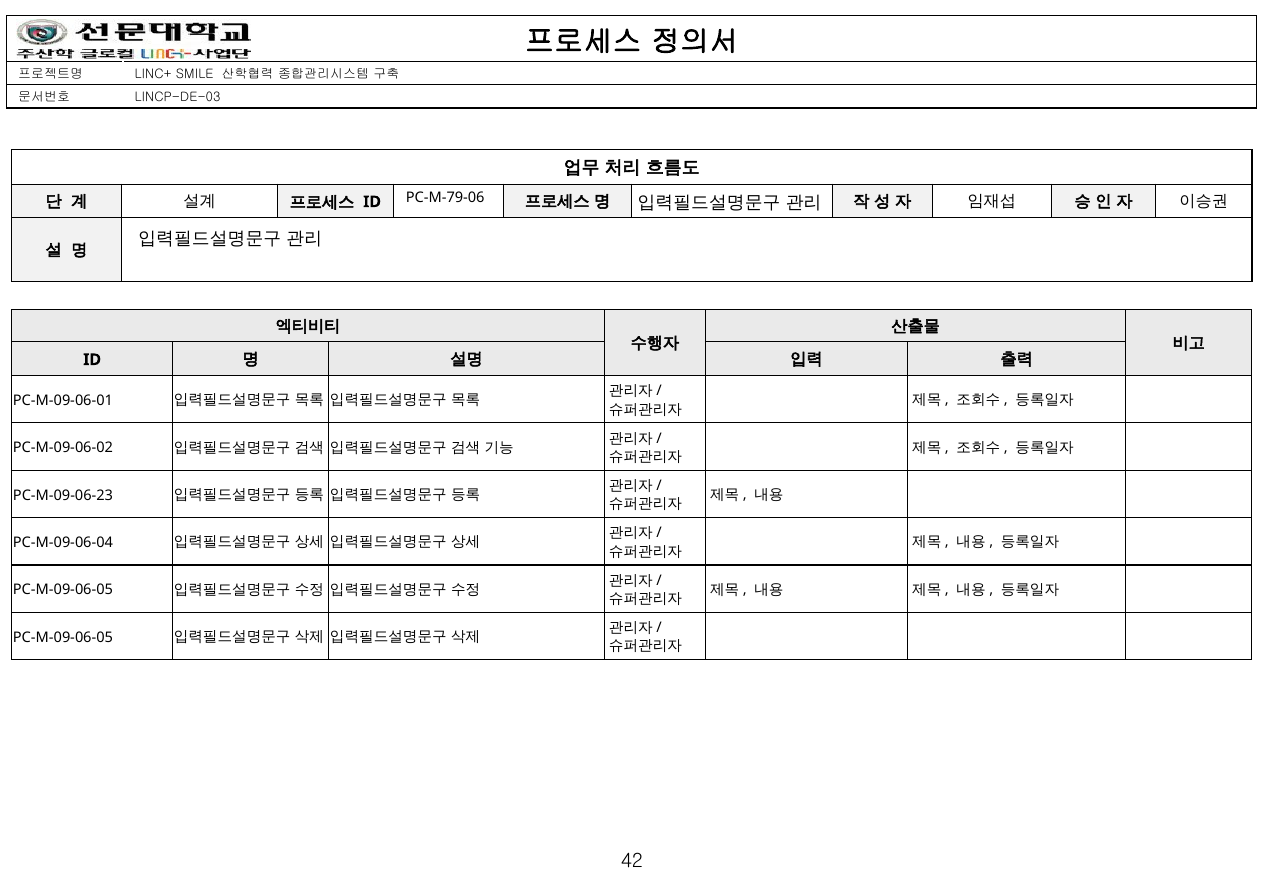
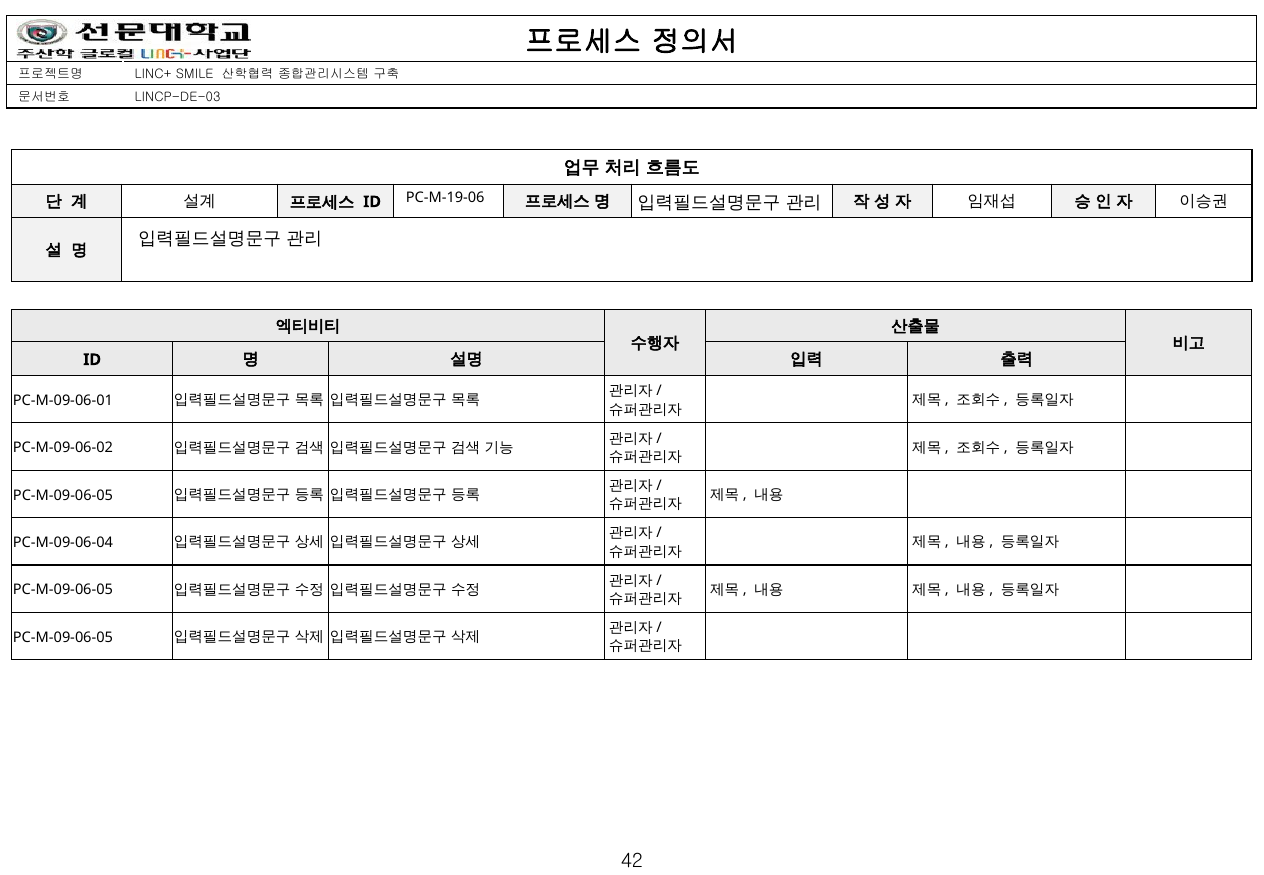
PC-M-79-06: PC-M-79-06 -> PC-M-19-06
PC-M-09-06-23 at (63, 495): PC-M-09-06-23 -> PC-M-09-06-05
